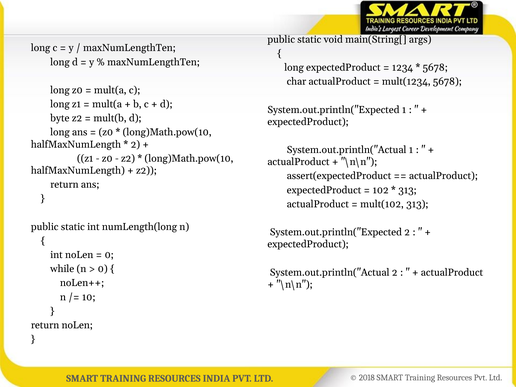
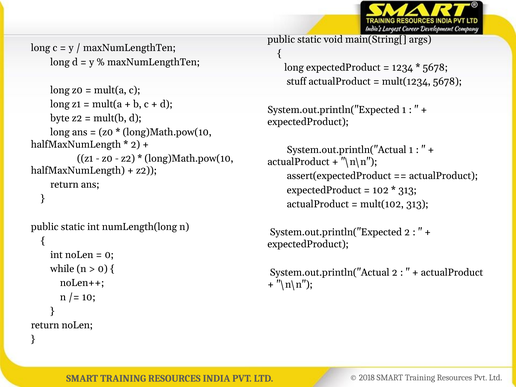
char: char -> stuff
